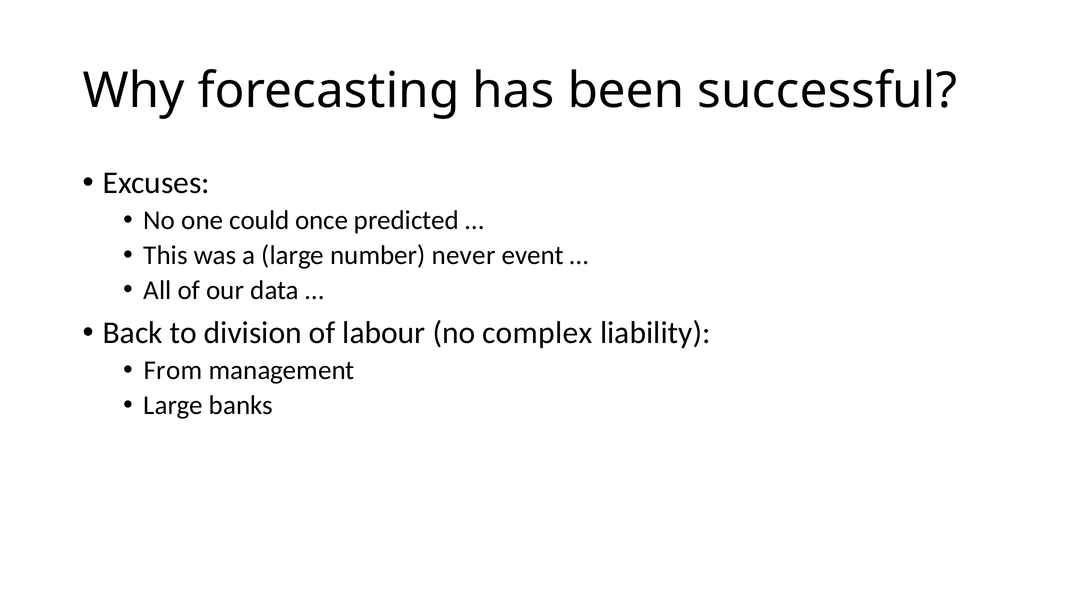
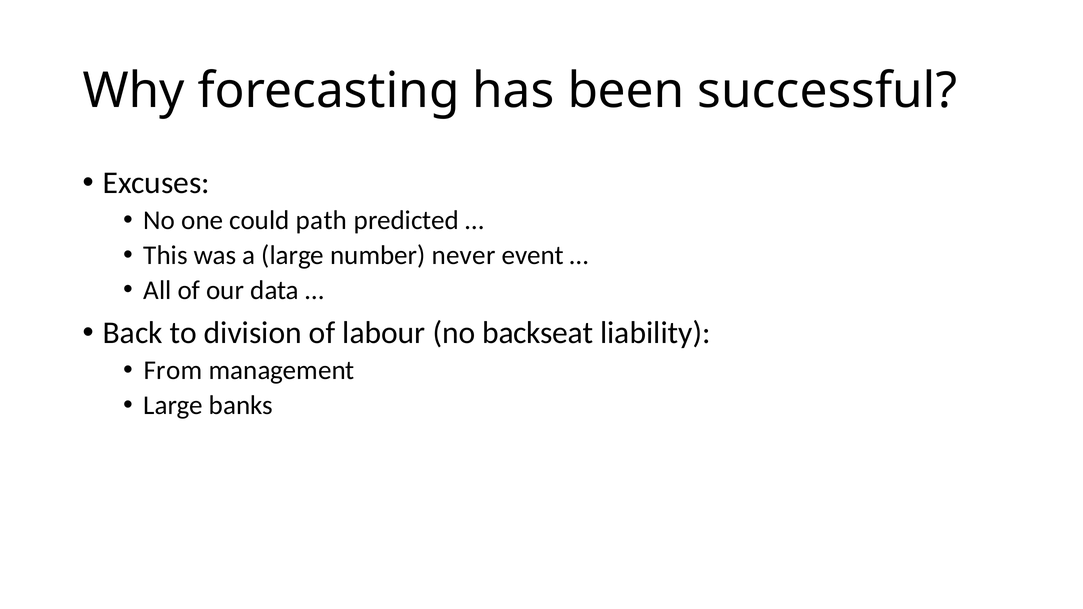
once: once -> path
complex: complex -> backseat
